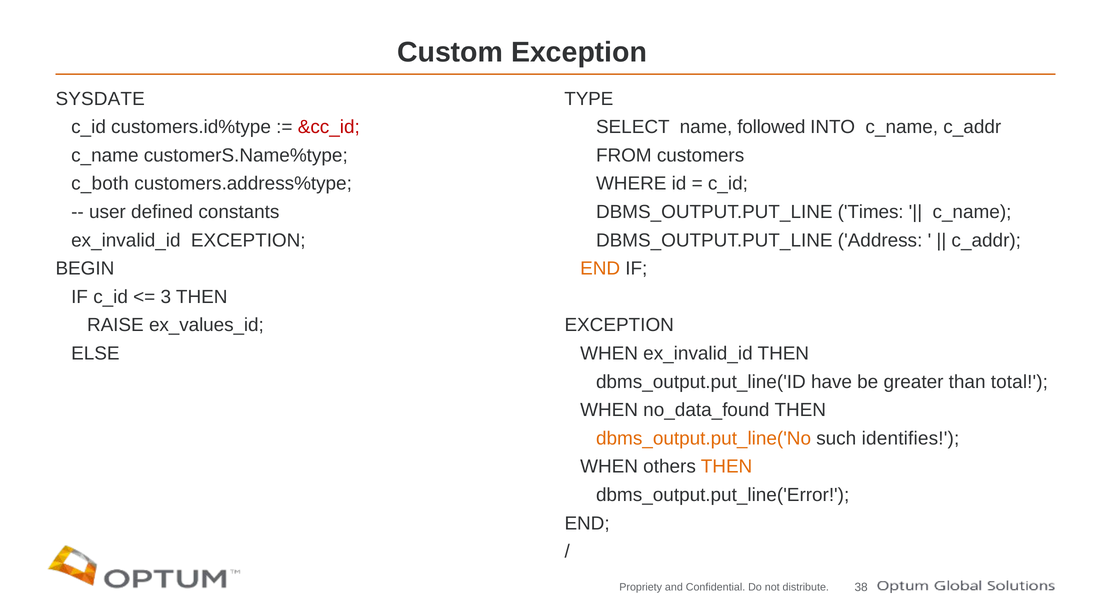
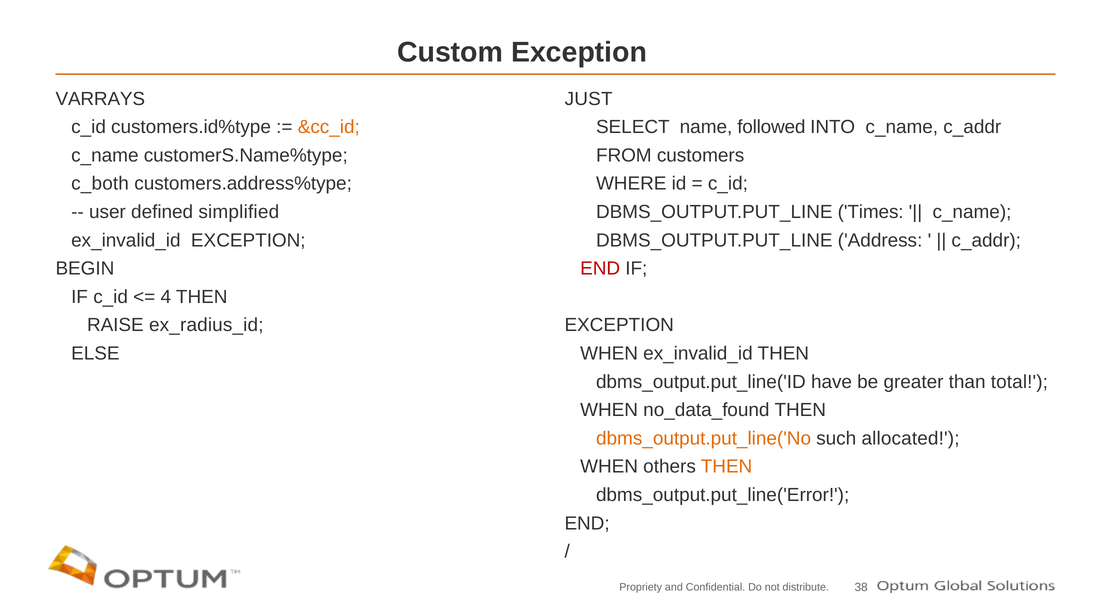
SYSDATE: SYSDATE -> VARRAYS
TYPE: TYPE -> JUST
&cc_id colour: red -> orange
constants: constants -> simplified
END at (600, 268) colour: orange -> red
3: 3 -> 4
ex_values_id: ex_values_id -> ex_radius_id
identifies: identifies -> allocated
